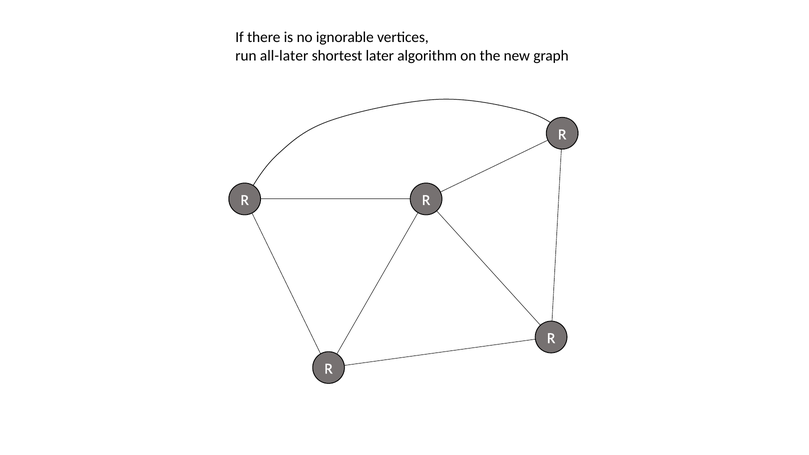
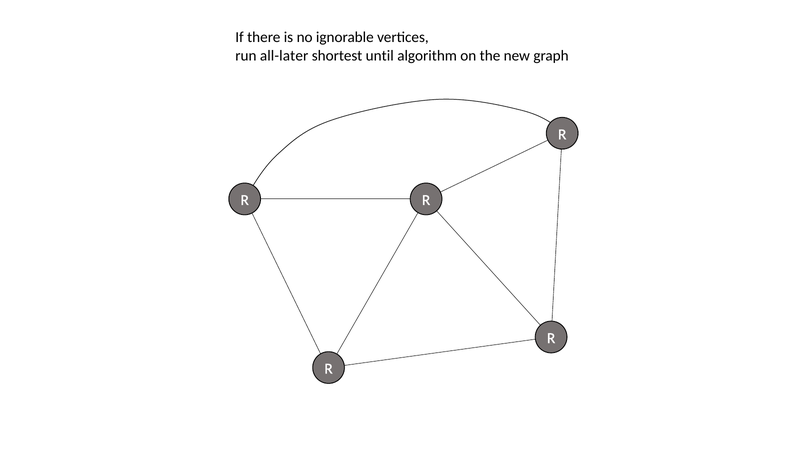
later: later -> until
